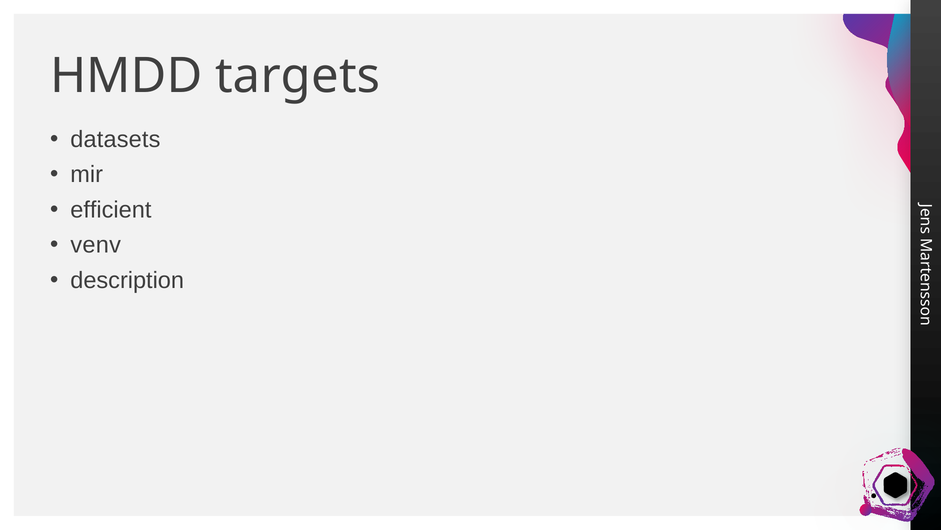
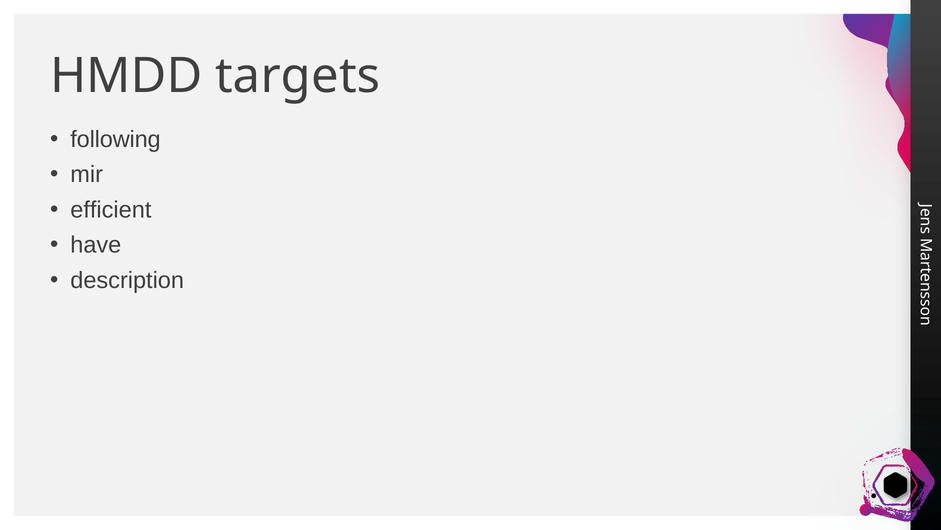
datasets: datasets -> following
venv: venv -> have
